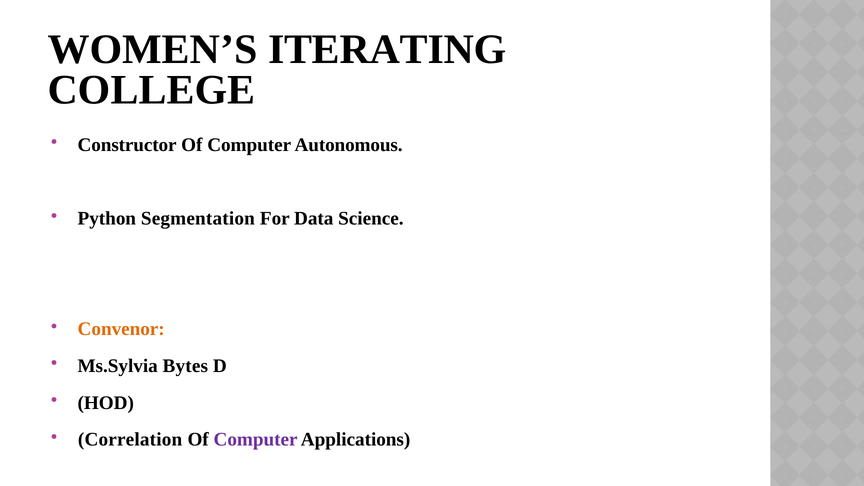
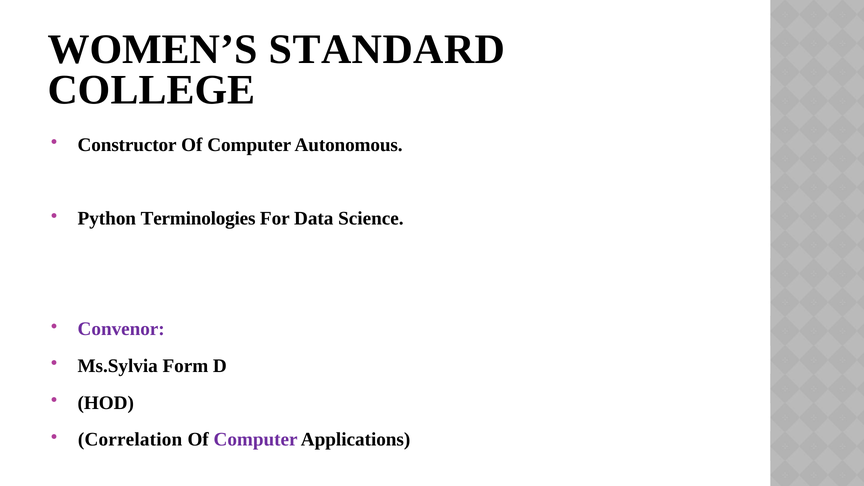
ITERATING: ITERATING -> STANDARD
Segmentation: Segmentation -> Terminologies
Convenor colour: orange -> purple
Bytes: Bytes -> Form
